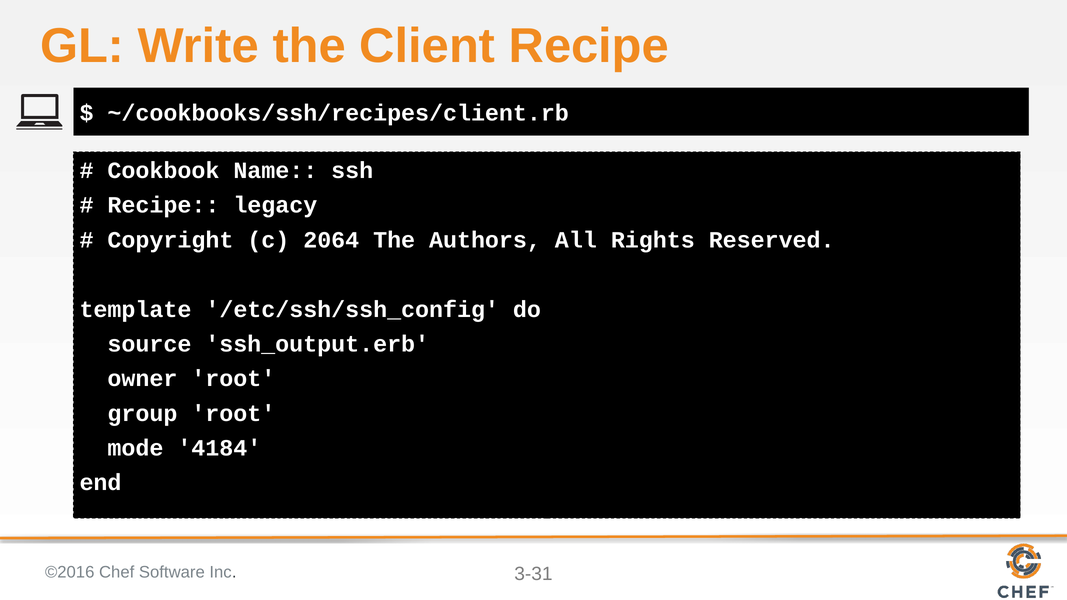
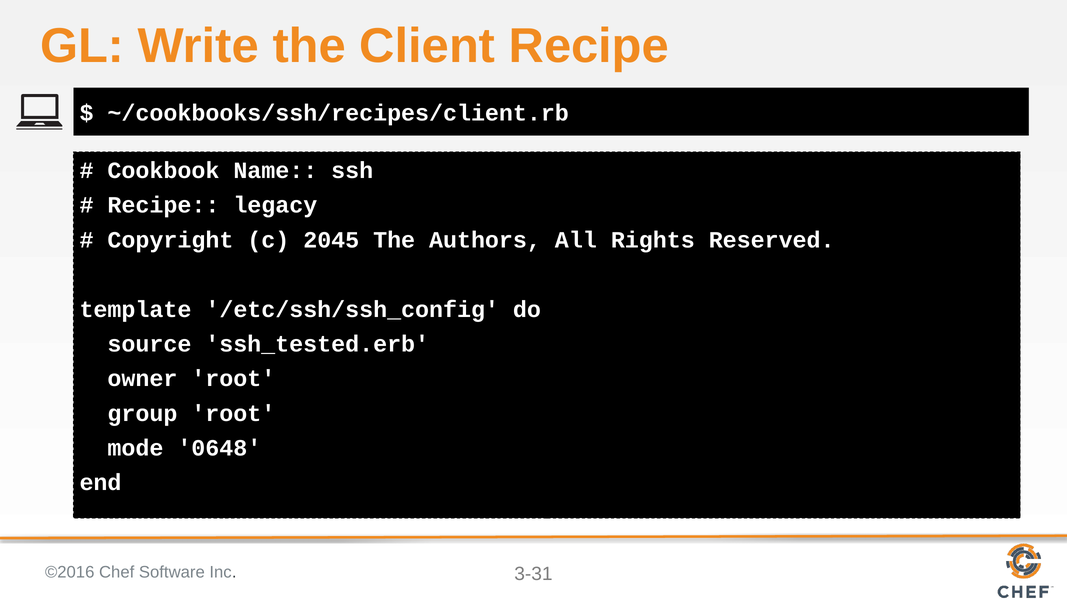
2064: 2064 -> 2045
ssh_output.erb: ssh_output.erb -> ssh_tested.erb
4184: 4184 -> 0648
